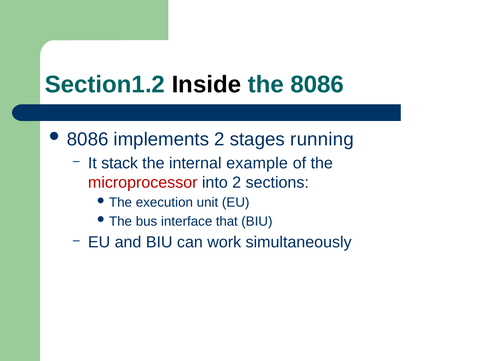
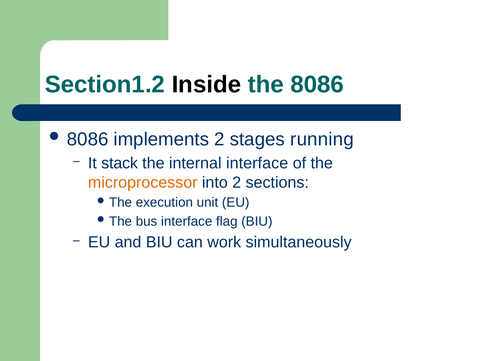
internal example: example -> interface
microprocessor colour: red -> orange
that: that -> flag
